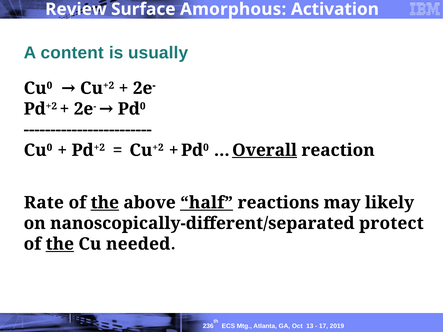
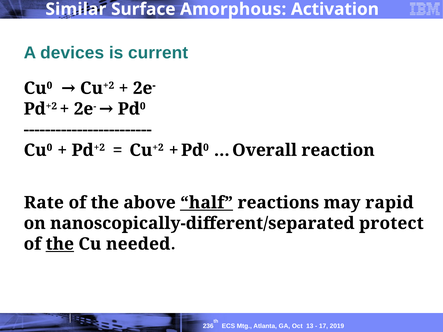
Review: Review -> Similar
content: content -> devices
usually: usually -> current
Overall underline: present -> none
the at (105, 203) underline: present -> none
likely: likely -> rapid
